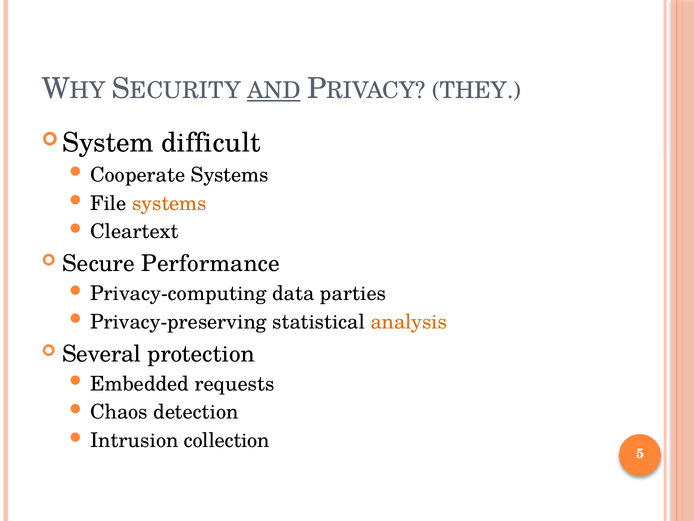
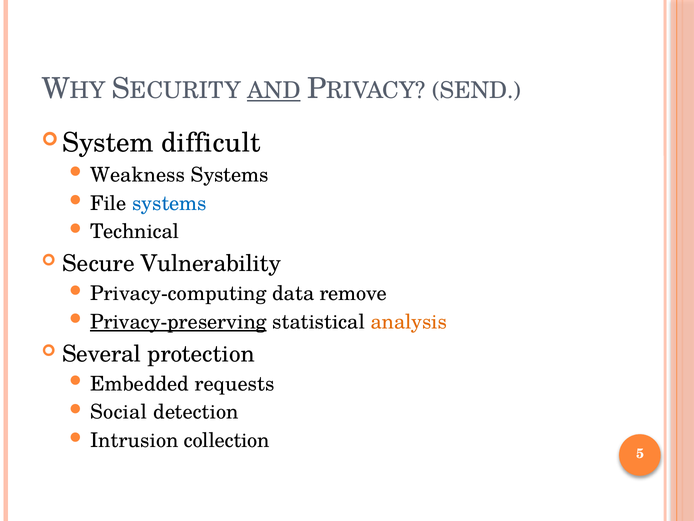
THEY: THEY -> SEND
Cooperate: Cooperate -> Weakness
systems at (169, 203) colour: orange -> blue
Cleartext: Cleartext -> Technical
Performance: Performance -> Vulnerability
parties: parties -> remove
Privacy-preserving underline: none -> present
Chaos: Chaos -> Social
